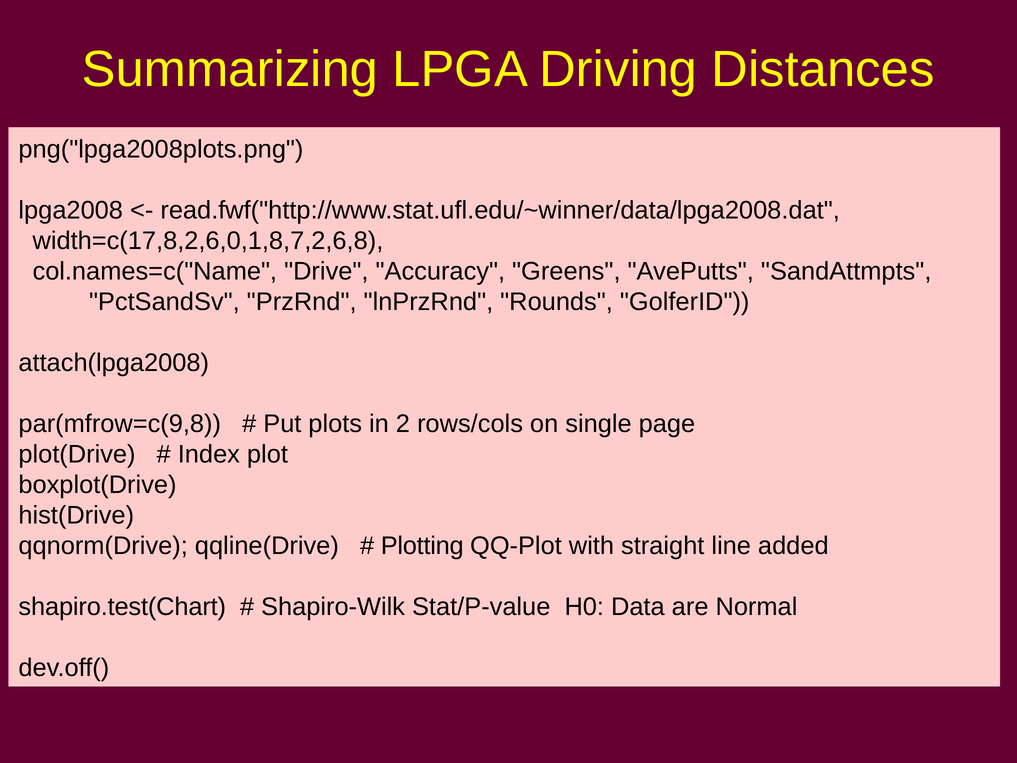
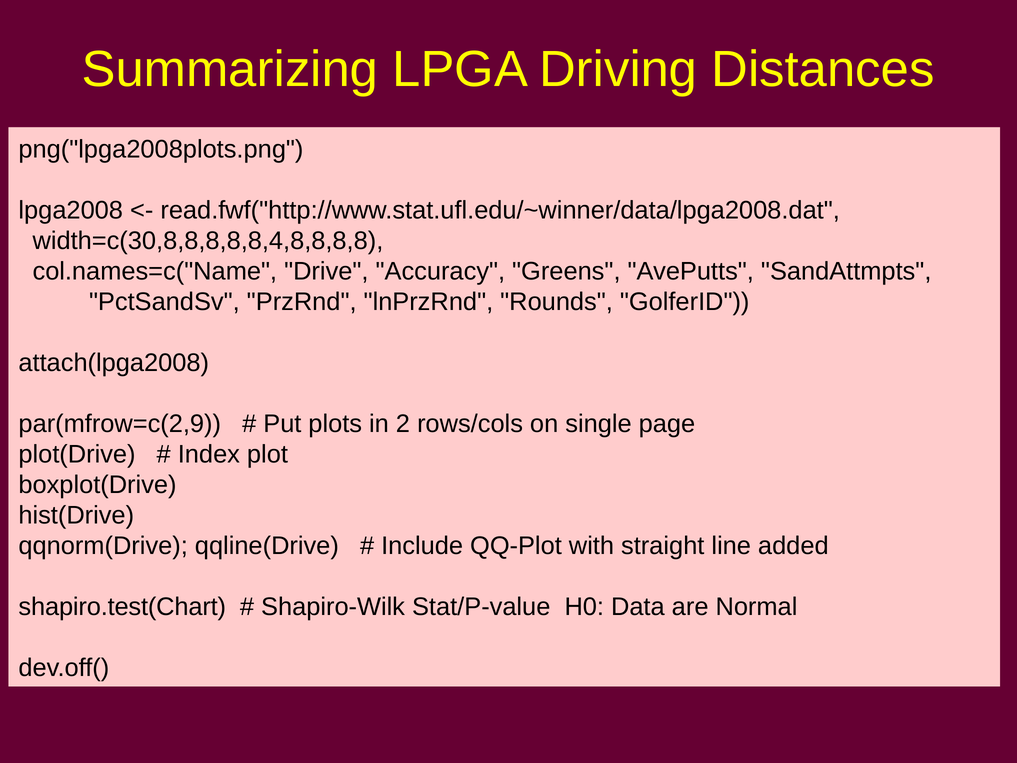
width=c(17,8,2,6,0,1,8,7,2,6,8: width=c(17,8,2,6,0,1,8,7,2,6,8 -> width=c(30,8,8,8,8,8,4,8,8,8,8
par(mfrow=c(9,8: par(mfrow=c(9,8 -> par(mfrow=c(2,9
Plotting: Plotting -> Include
